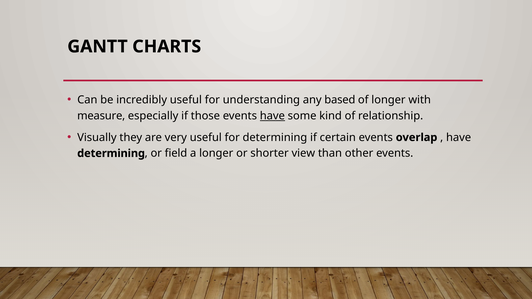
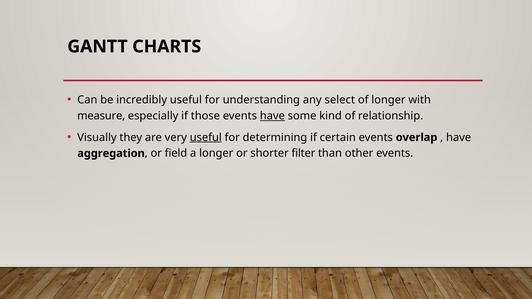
based: based -> select
useful at (206, 137) underline: none -> present
determining at (111, 153): determining -> aggregation
view: view -> filter
